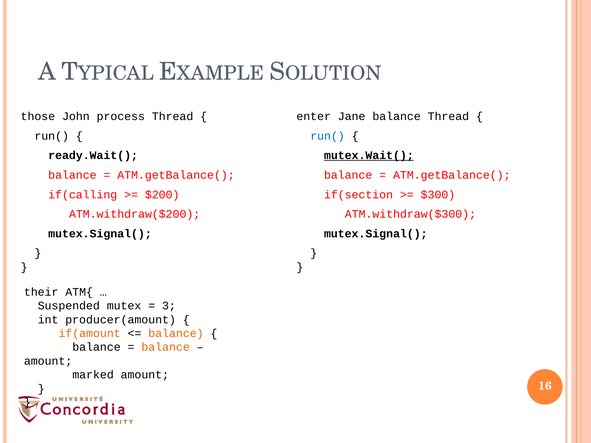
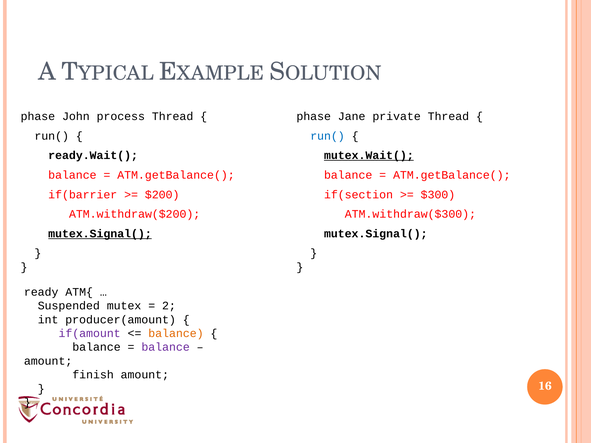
those at (38, 117): those -> phase
enter at (314, 117): enter -> phase
Jane balance: balance -> private
if(calling: if(calling -> if(barrier
mutex.Signal( at (100, 234) underline: none -> present
their: their -> ready
3: 3 -> 2
if(amount colour: orange -> purple
balance at (166, 347) colour: orange -> purple
marked: marked -> finish
